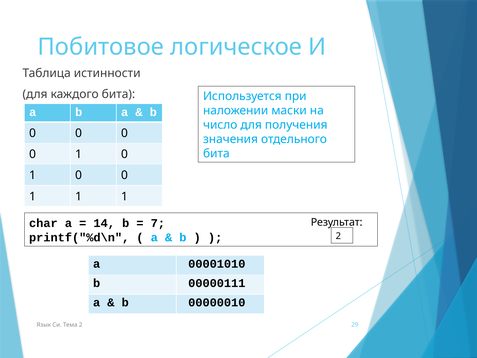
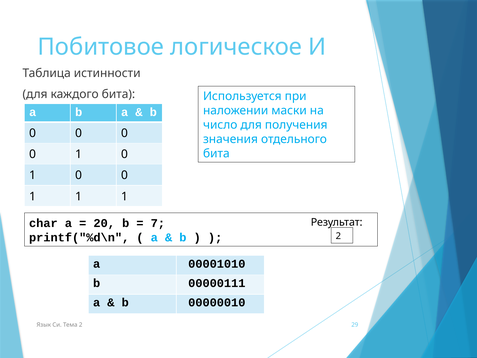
14: 14 -> 20
